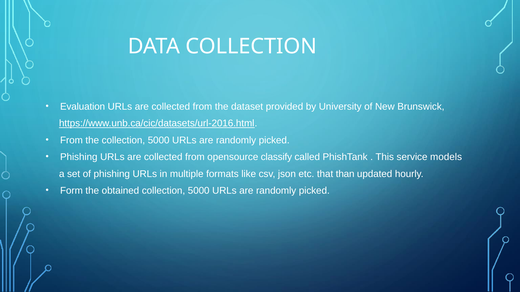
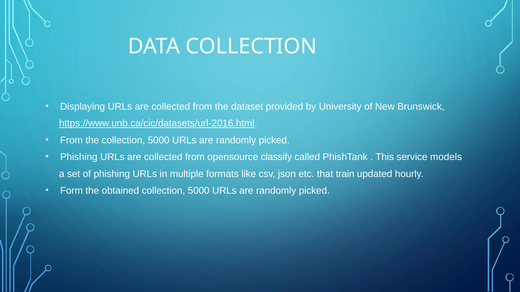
Evaluation: Evaluation -> Displaying
than: than -> train
